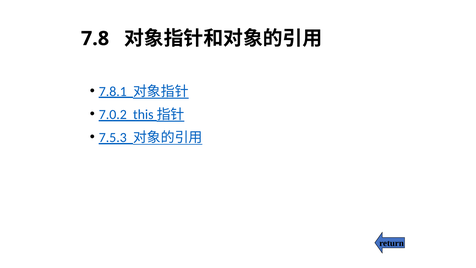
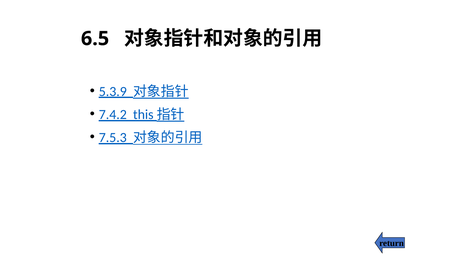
7.8: 7.8 -> 6.5
7.8.1: 7.8.1 -> 5.3.9
7.0.2: 7.0.2 -> 7.4.2
